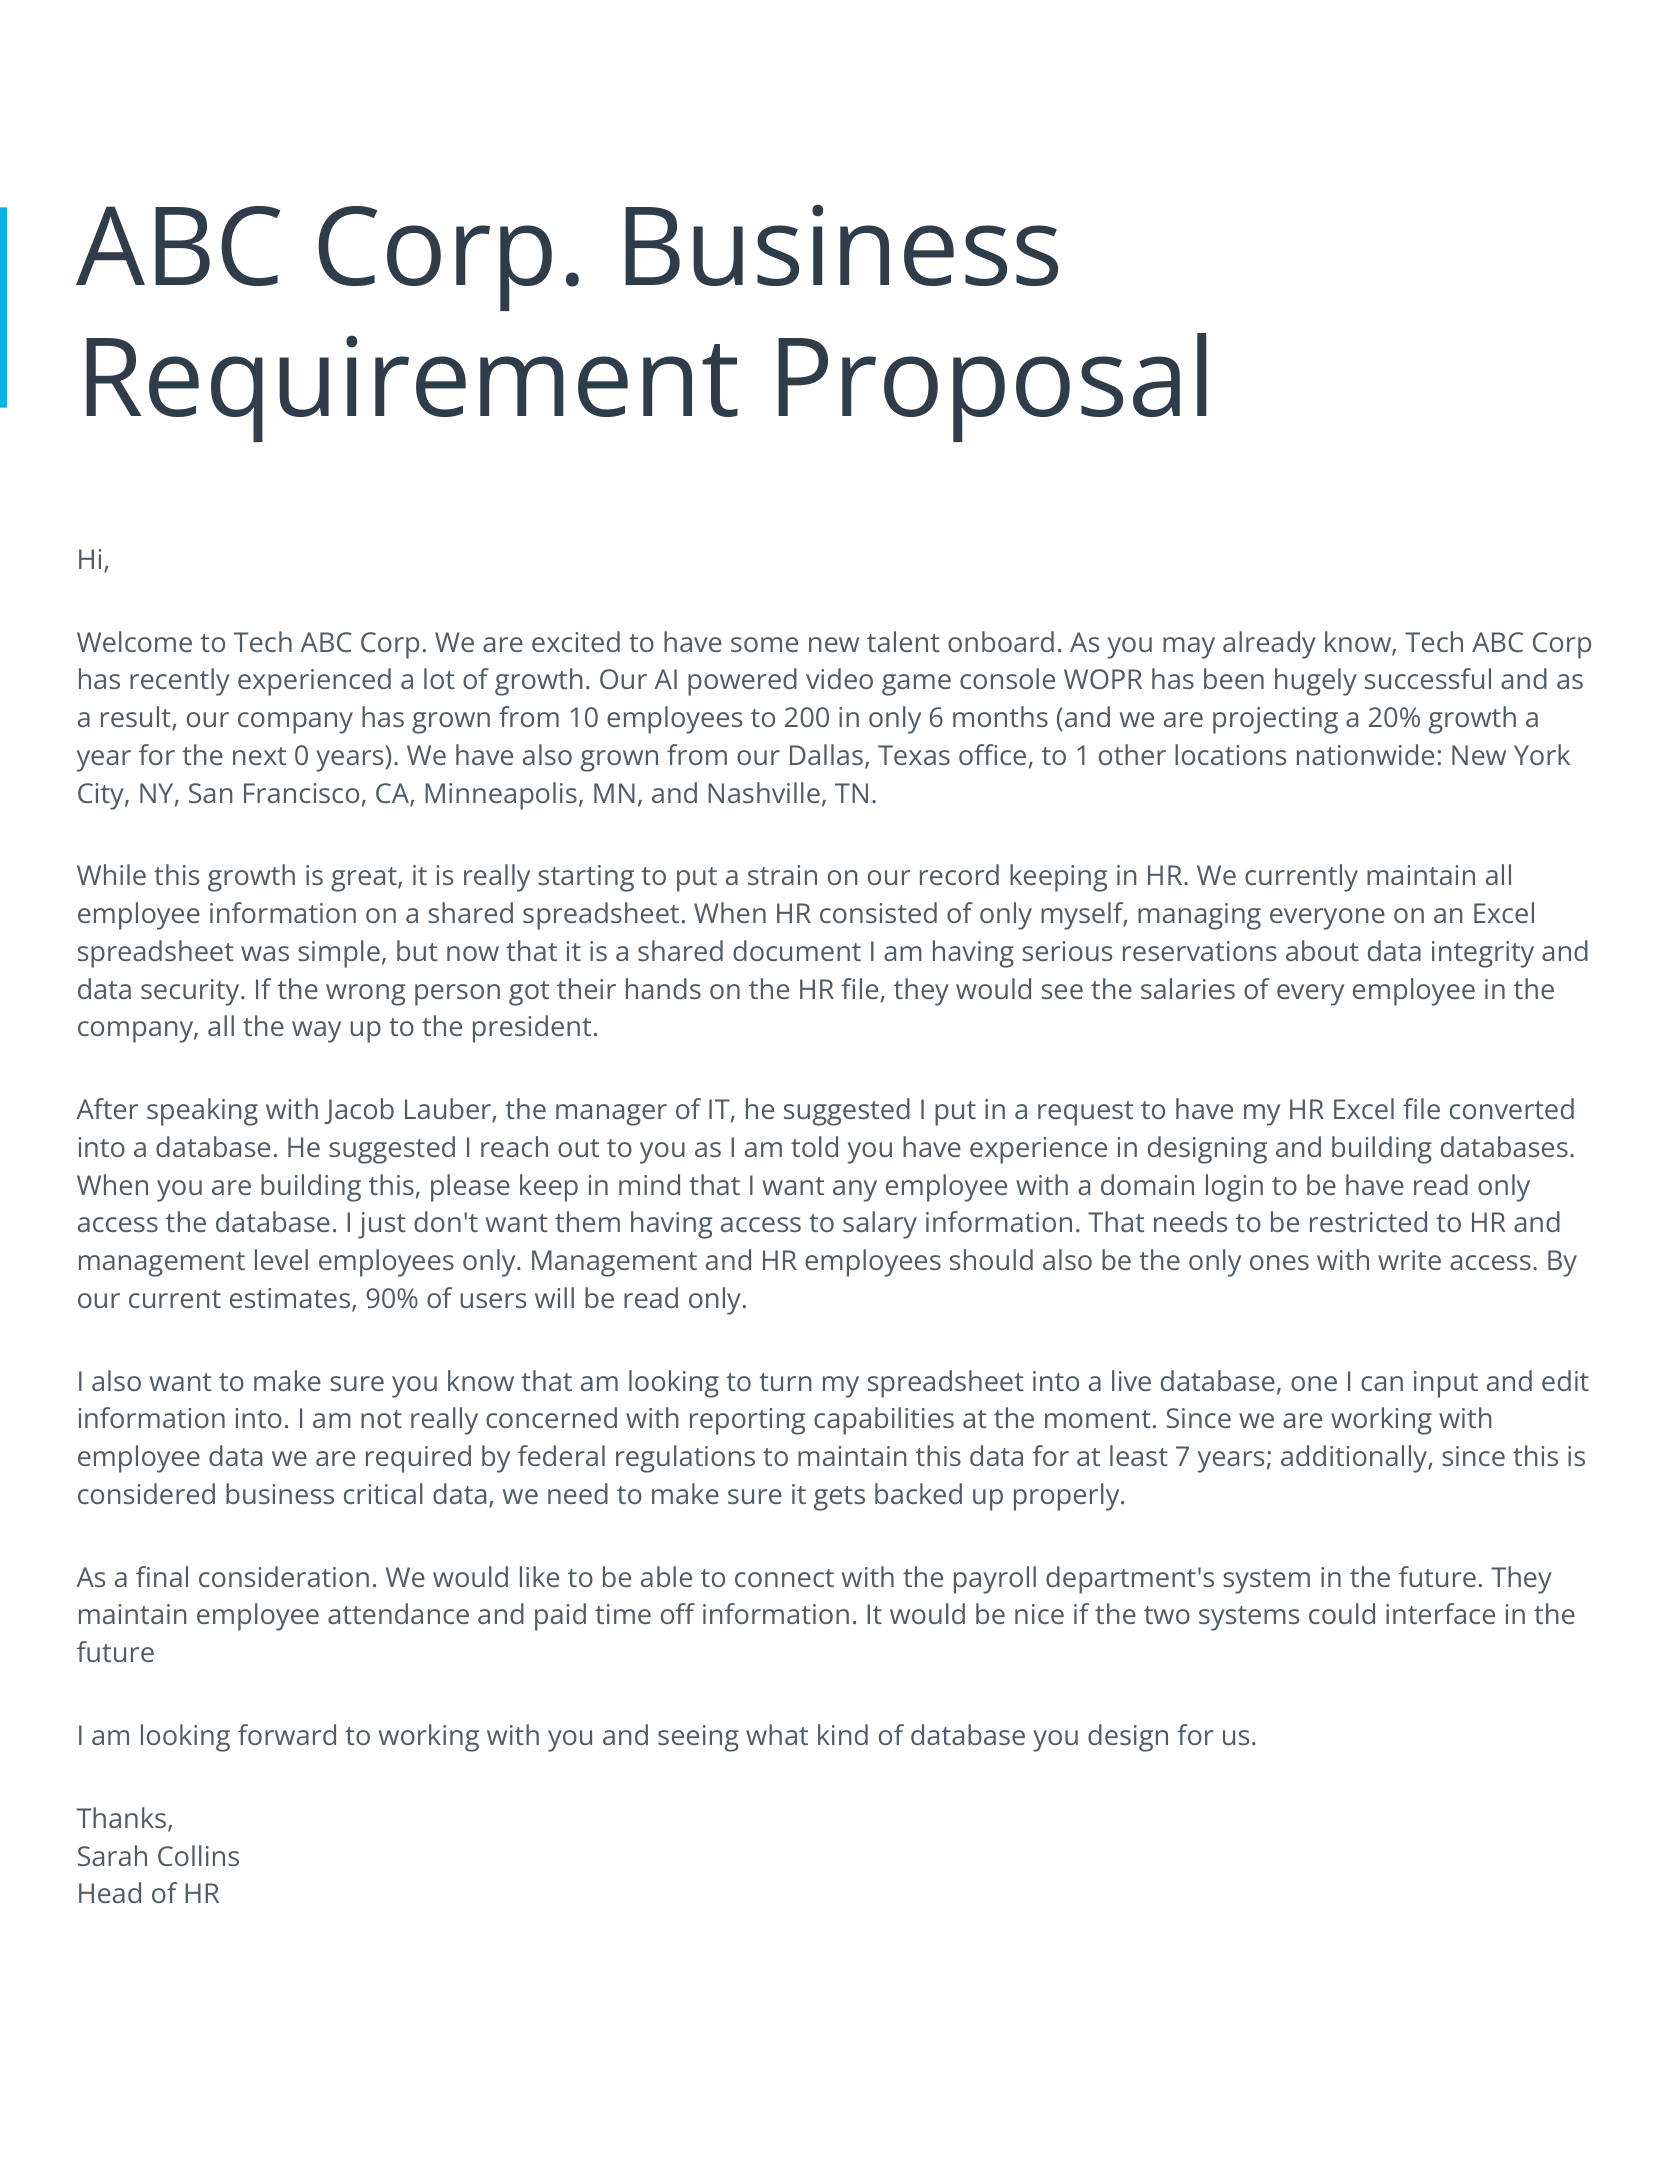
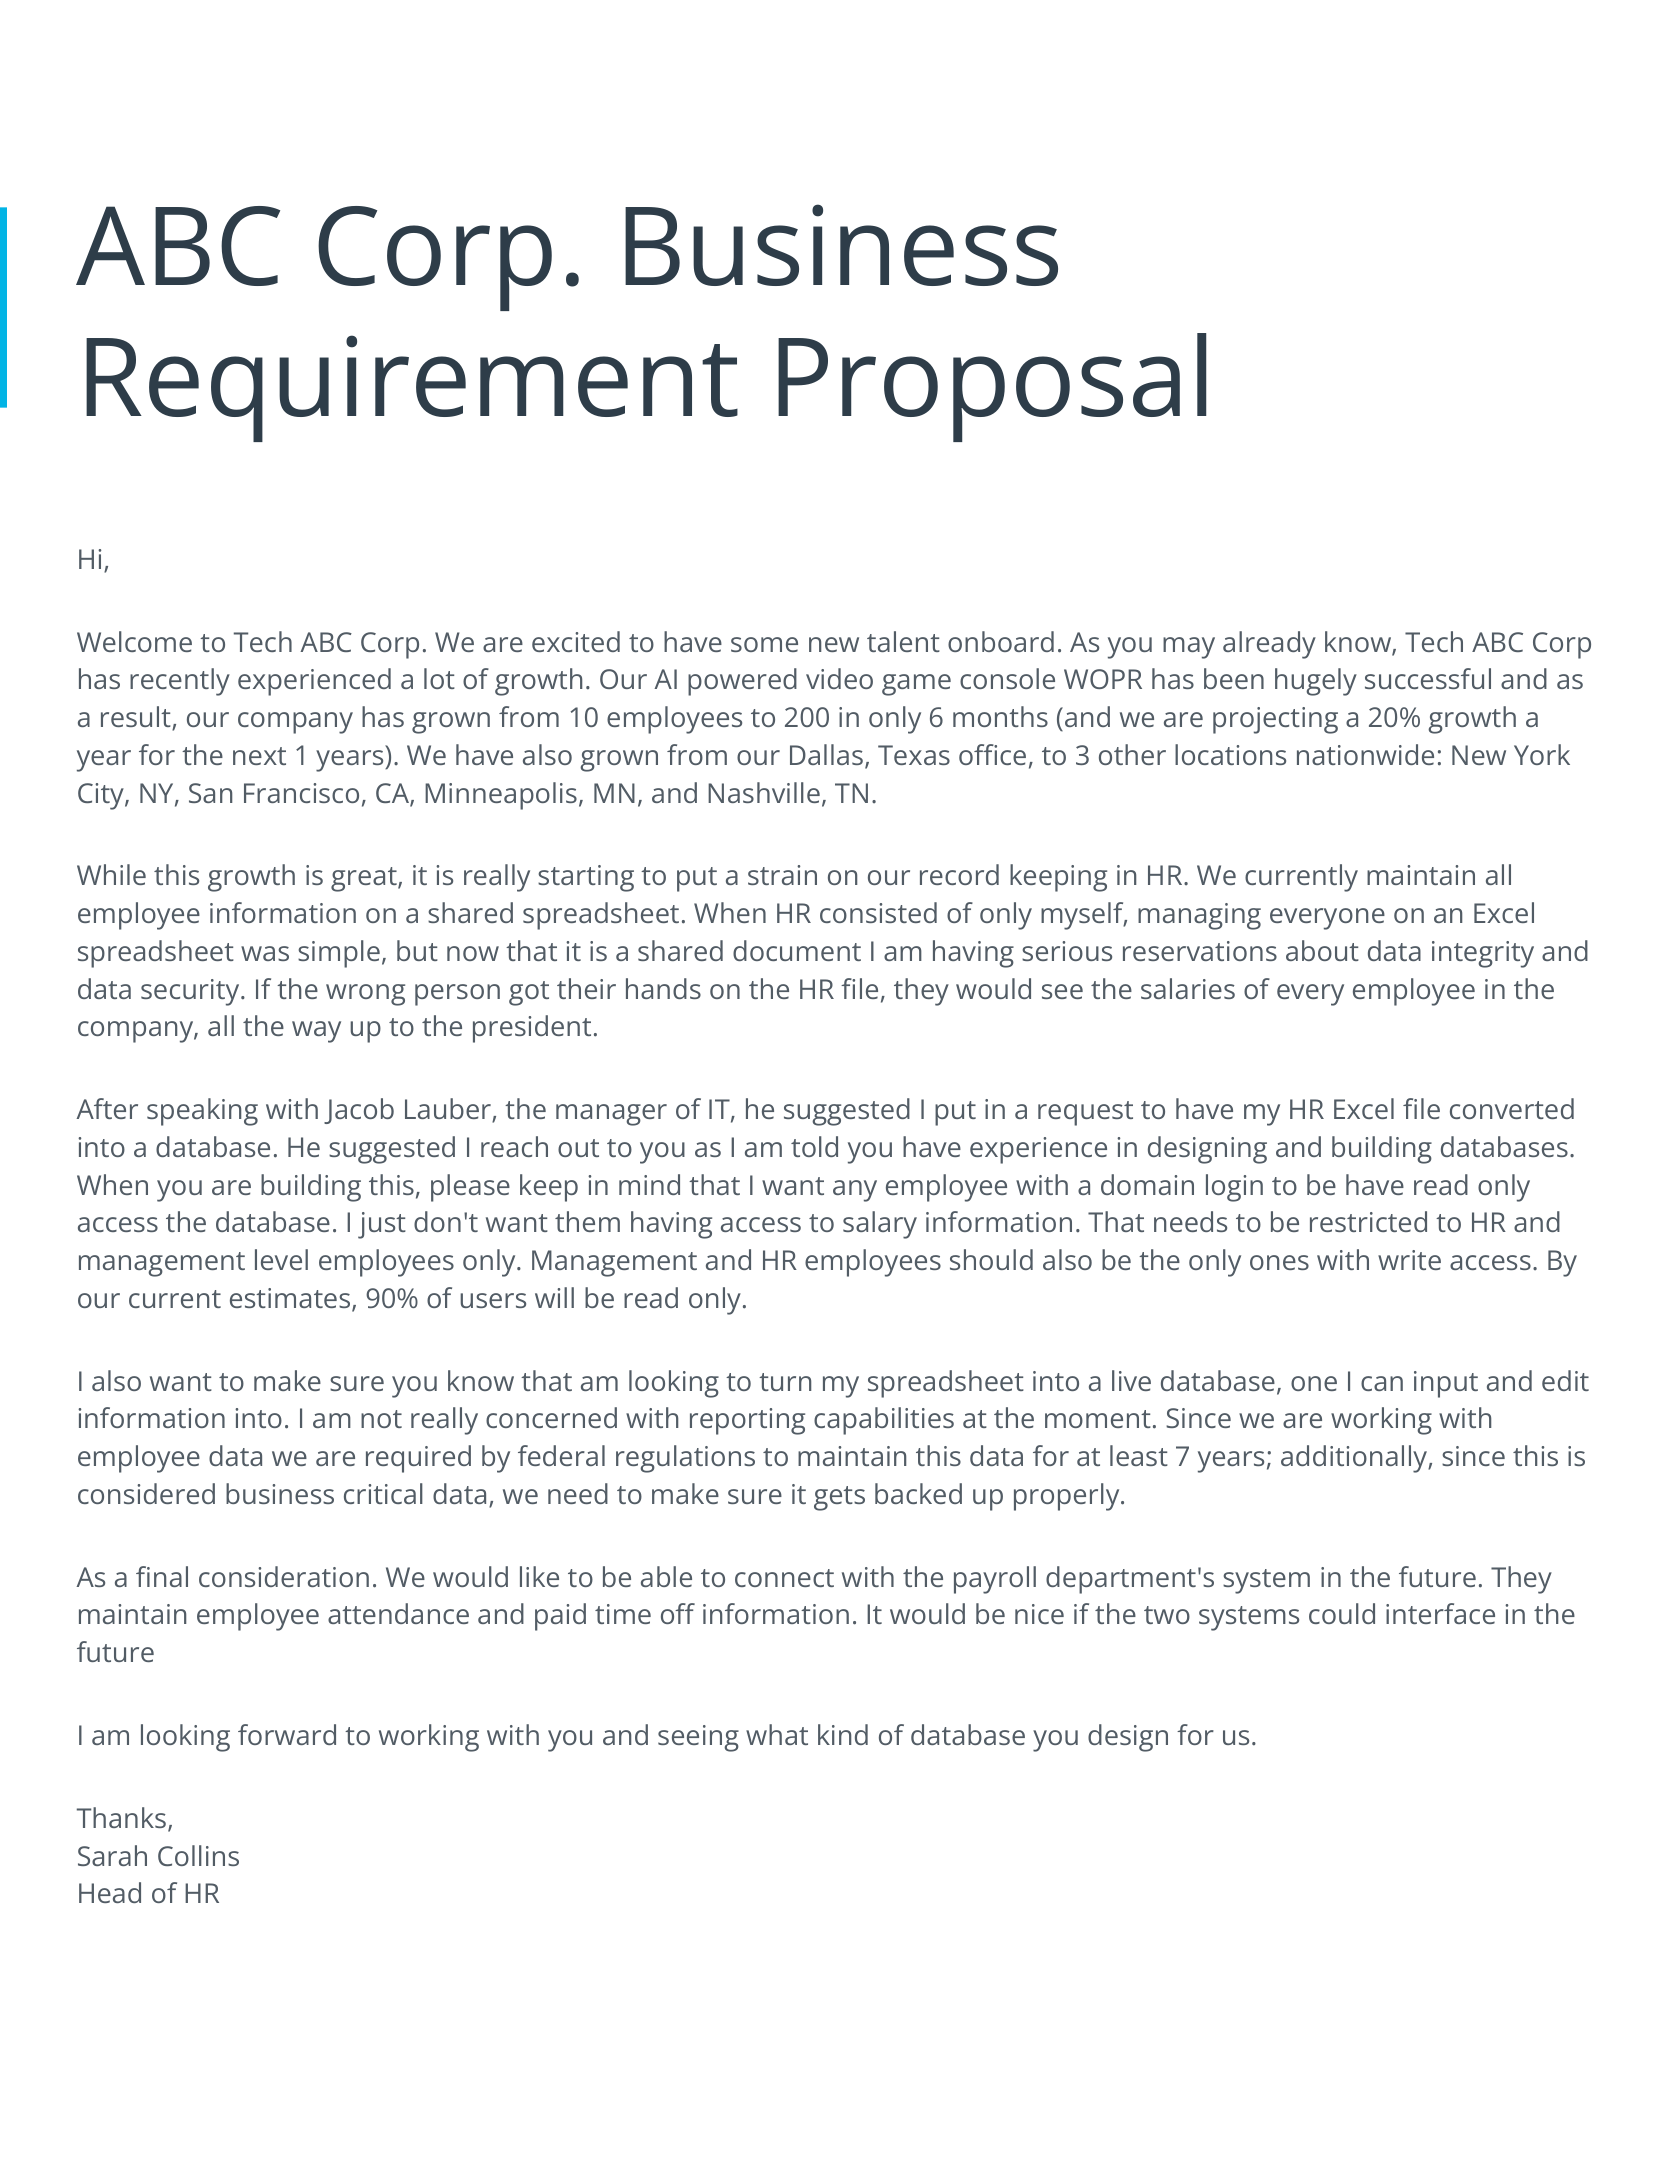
0: 0 -> 1
1: 1 -> 3
